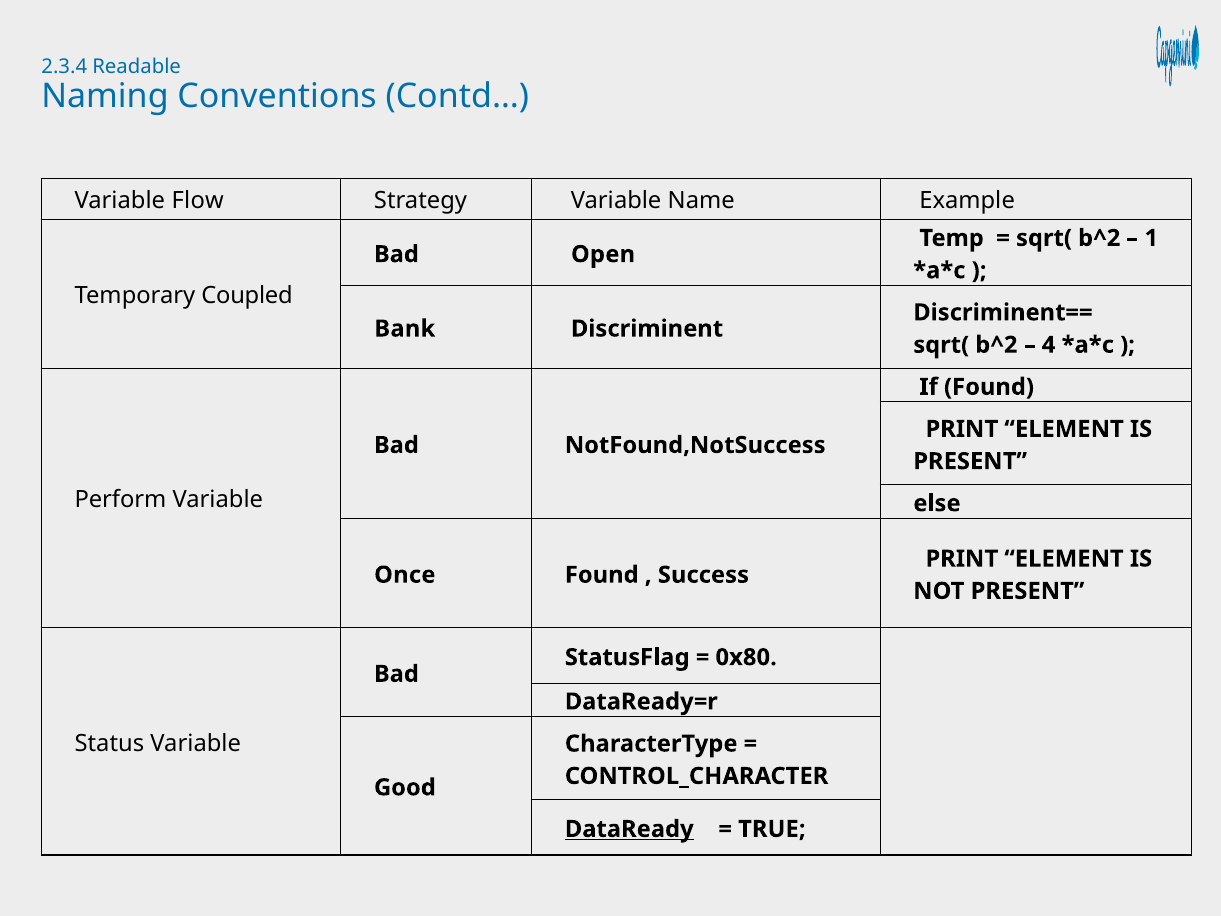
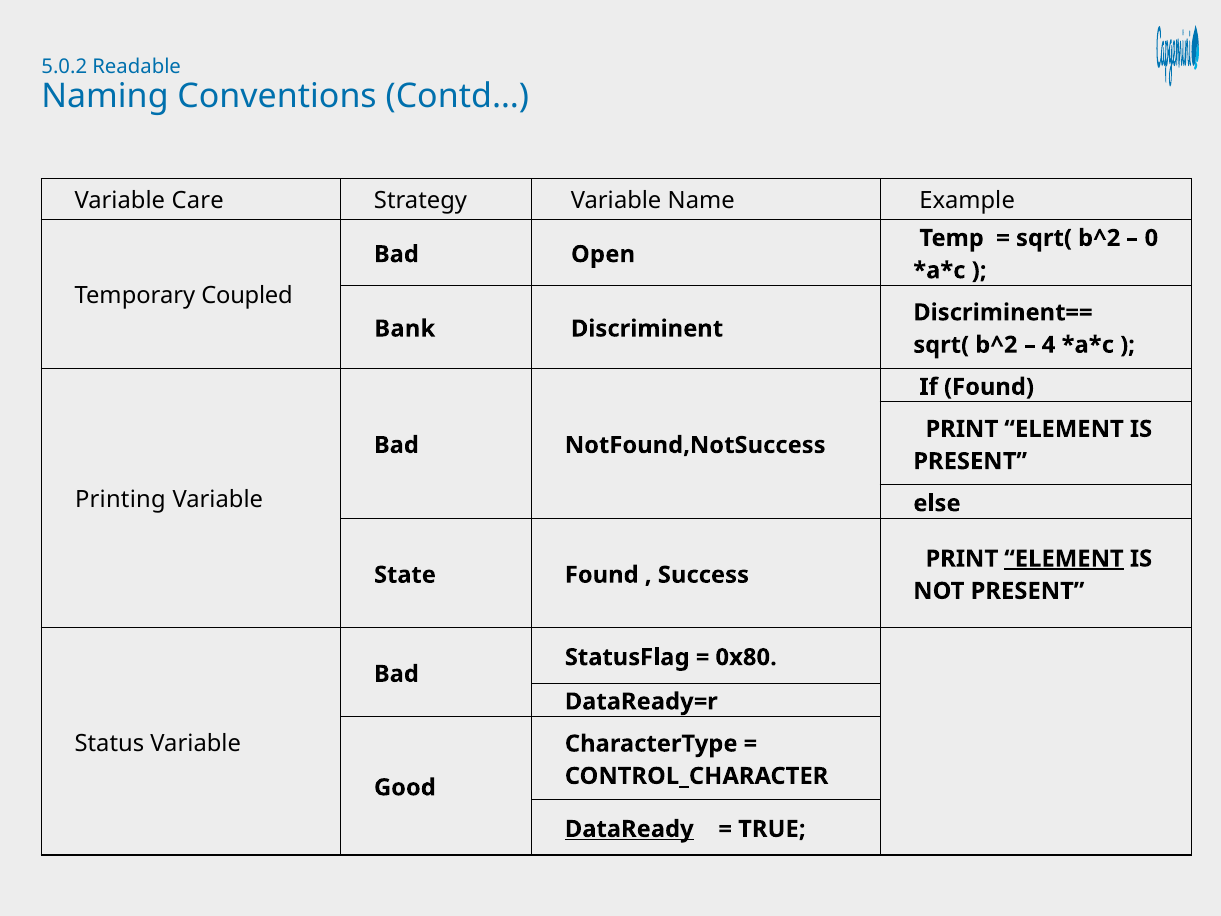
2.3.4: 2.3.4 -> 5.0.2
Flow: Flow -> Care
1: 1 -> 0
Perform: Perform -> Printing
ELEMENT at (1064, 559) underline: none -> present
Once: Once -> State
